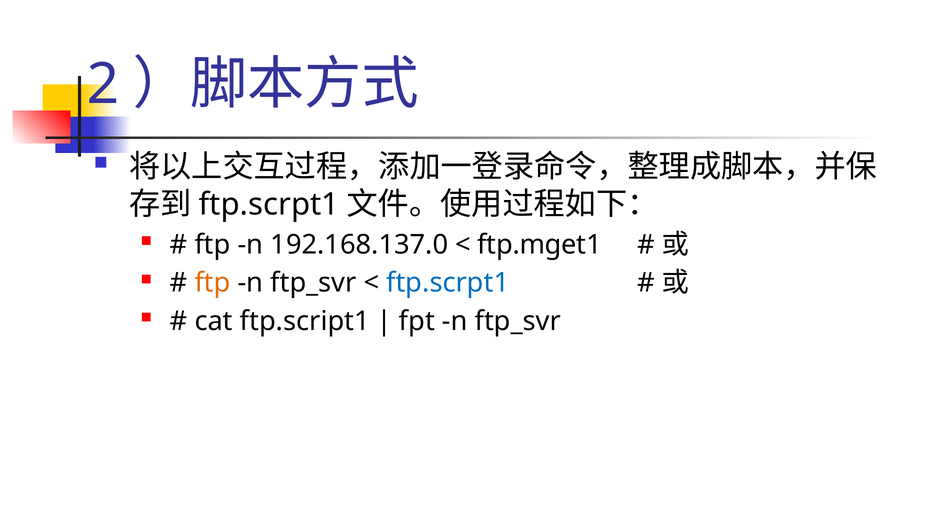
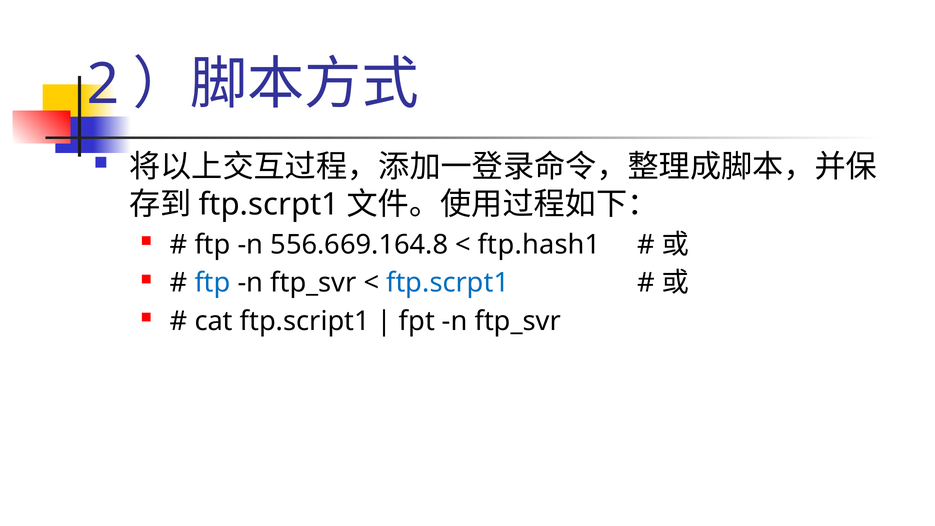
192.168.137.0: 192.168.137.0 -> 556.669.164.8
ftp.mget1: ftp.mget1 -> ftp.hash1
ftp at (213, 283) colour: orange -> blue
